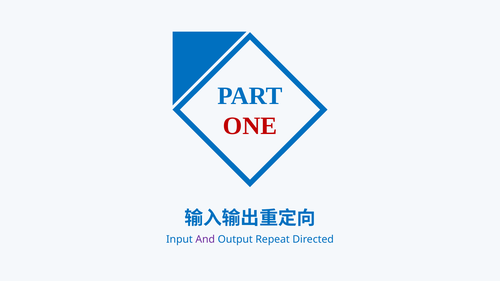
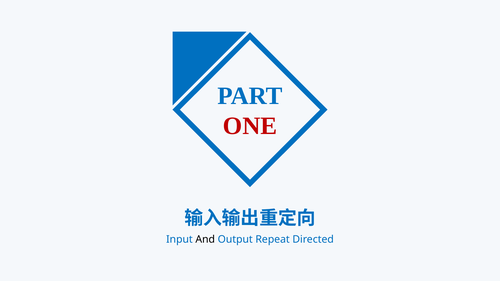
And colour: purple -> black
